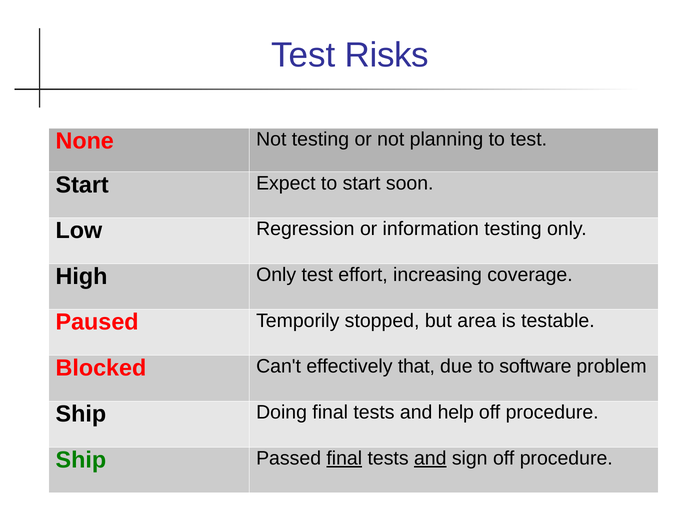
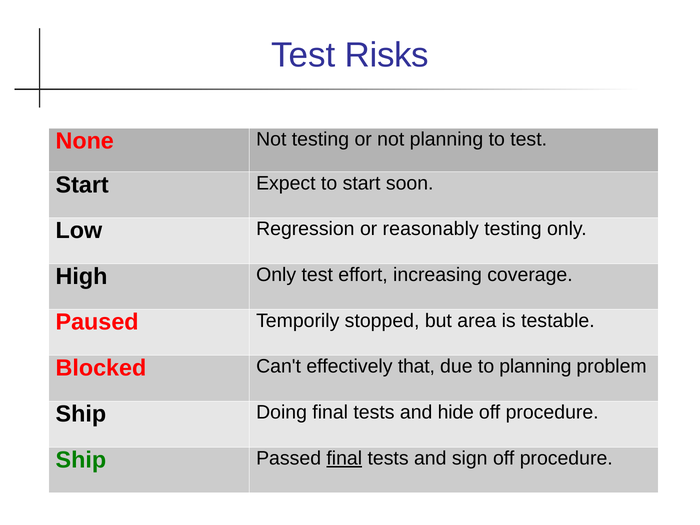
information: information -> reasonably
to software: software -> planning
help: help -> hide
and at (430, 458) underline: present -> none
